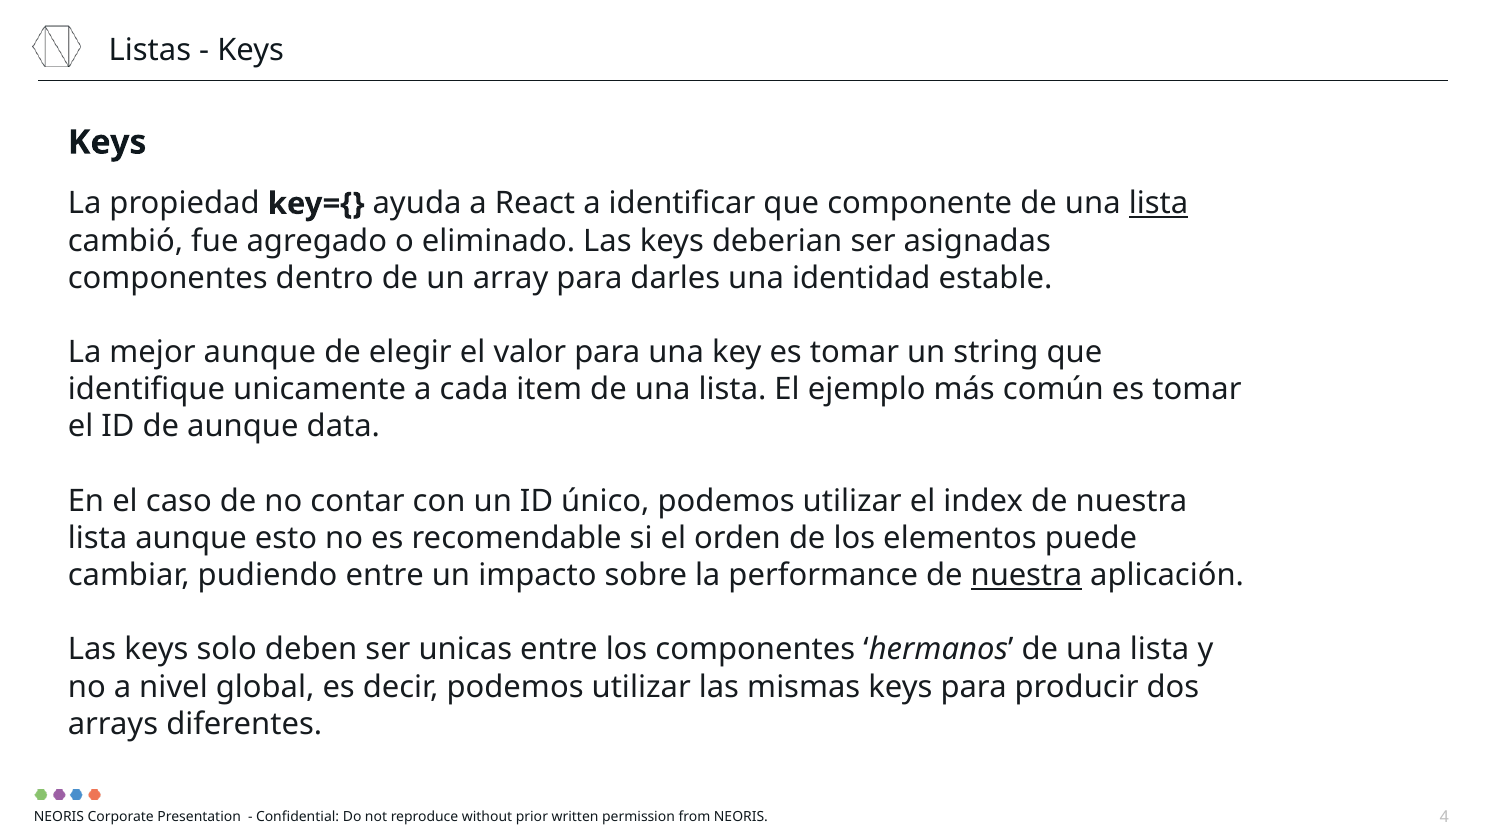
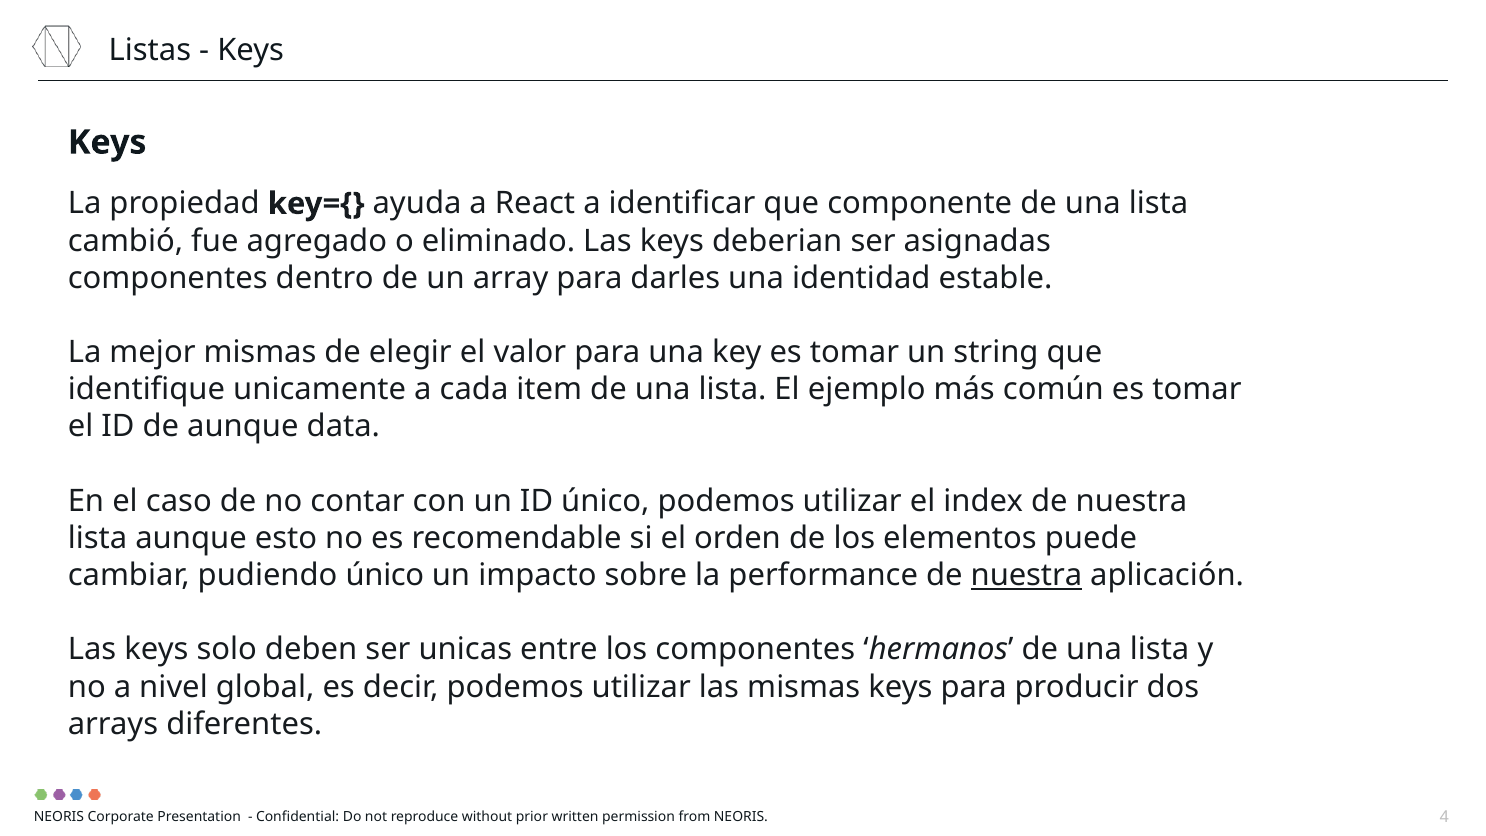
lista at (1158, 204) underline: present -> none
mejor aunque: aunque -> mismas
pudiendo entre: entre -> único
